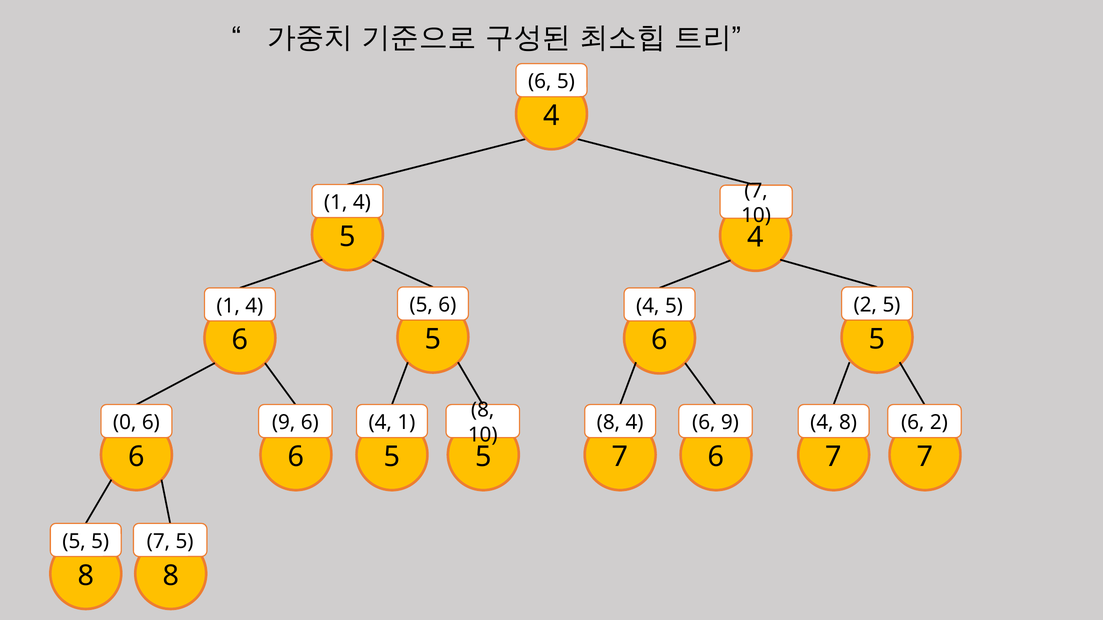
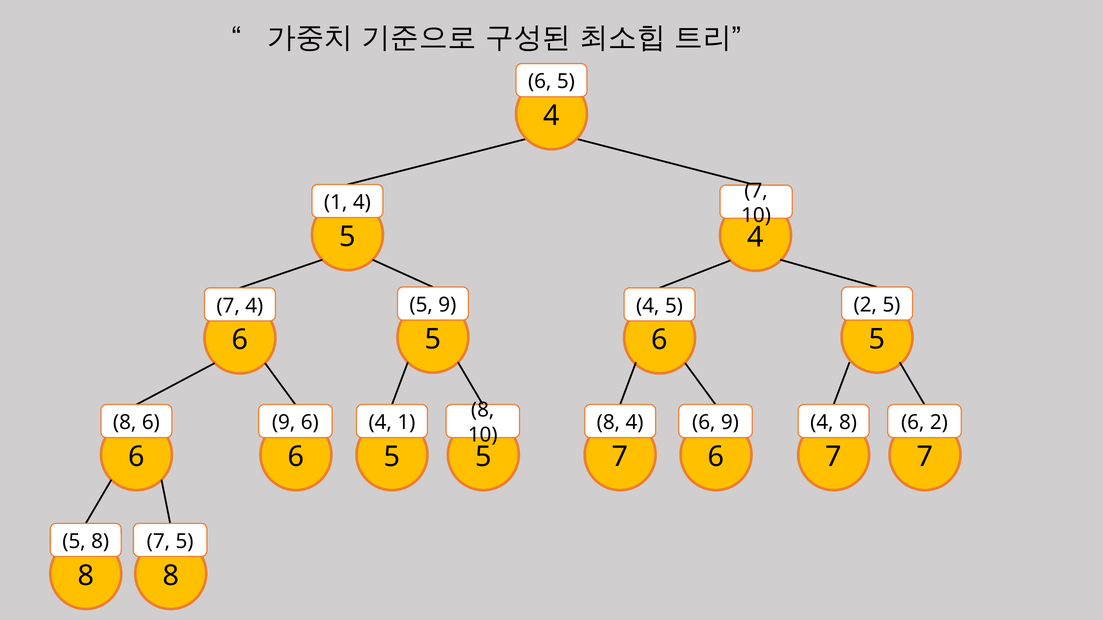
6 at (447, 305): 6 -> 9
1 at (228, 306): 1 -> 7
0 at (125, 423): 0 -> 8
5 at (100, 542): 5 -> 8
